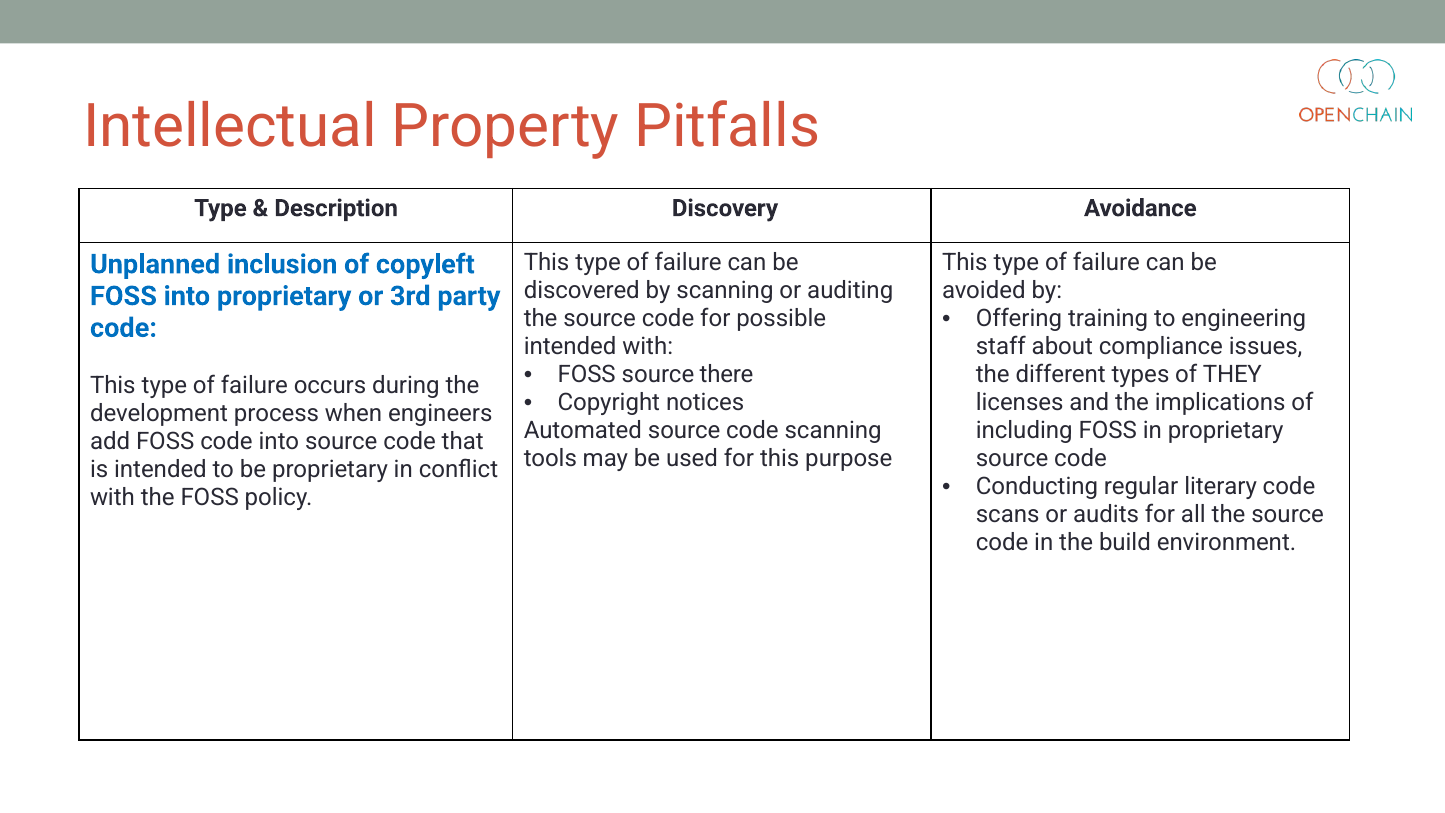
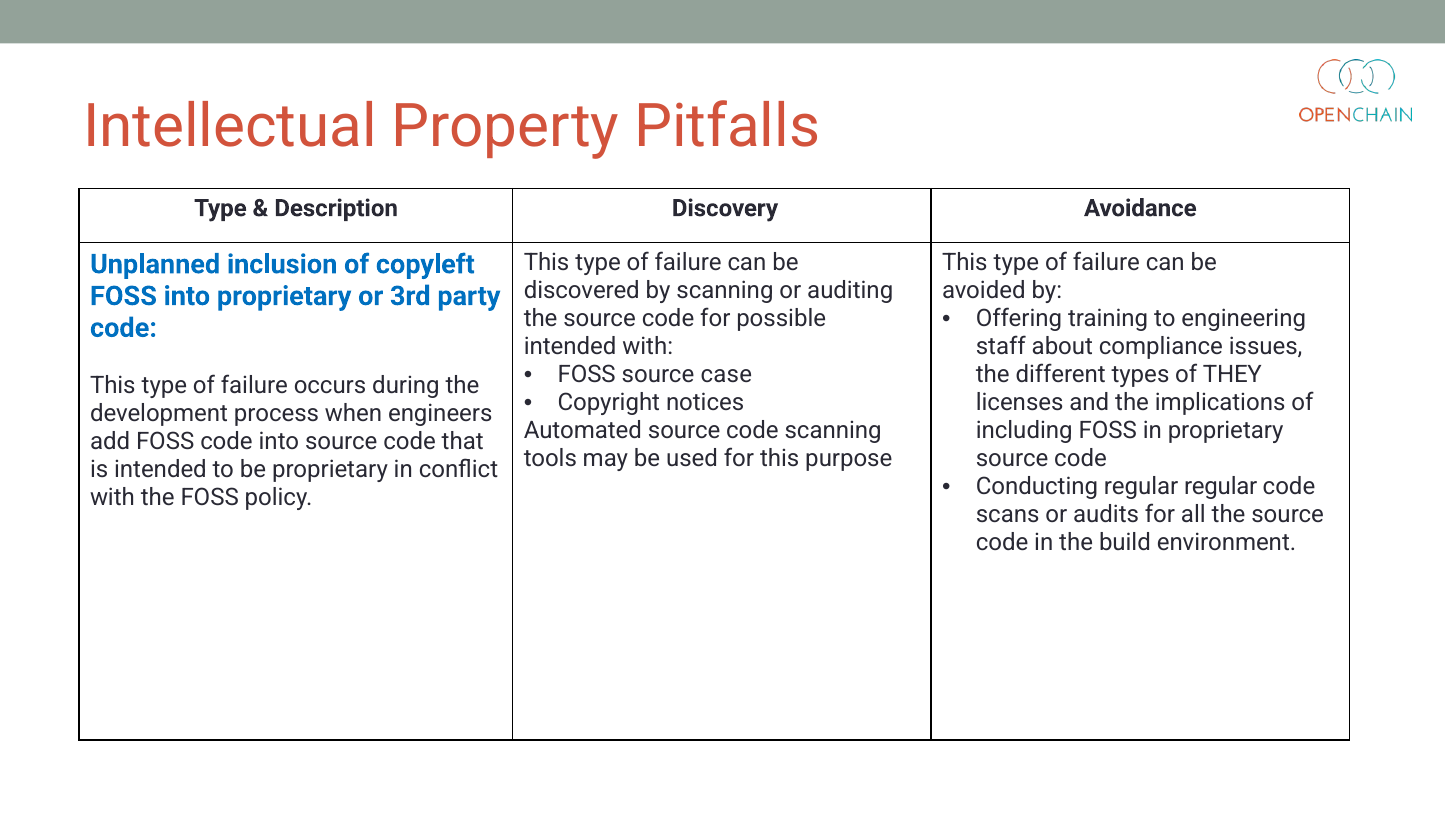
there: there -> case
regular literary: literary -> regular
